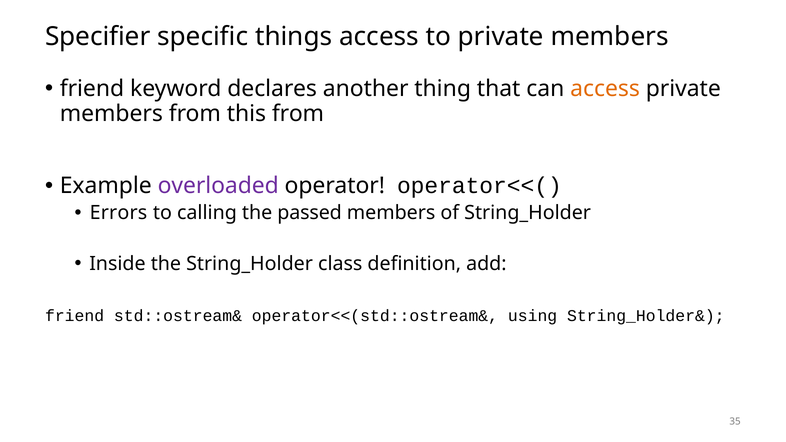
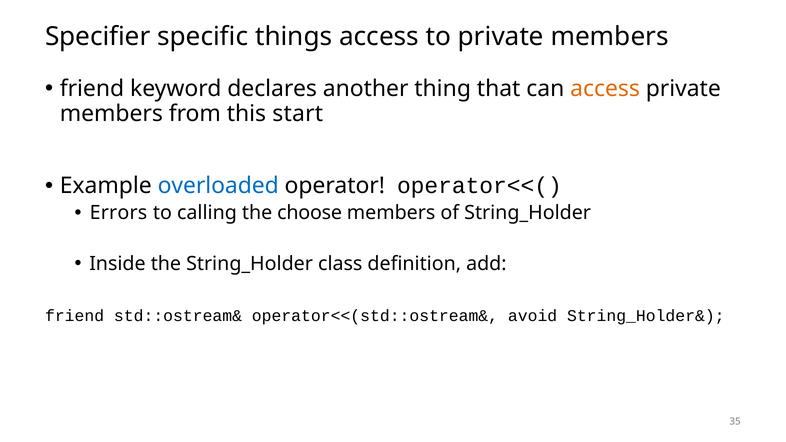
this from: from -> start
overloaded colour: purple -> blue
passed: passed -> choose
using: using -> avoid
